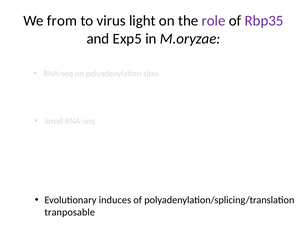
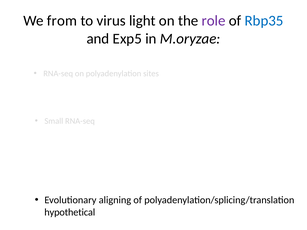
Rbp35 colour: purple -> blue
induces: induces -> aligning
tranposable: tranposable -> hypothetical
